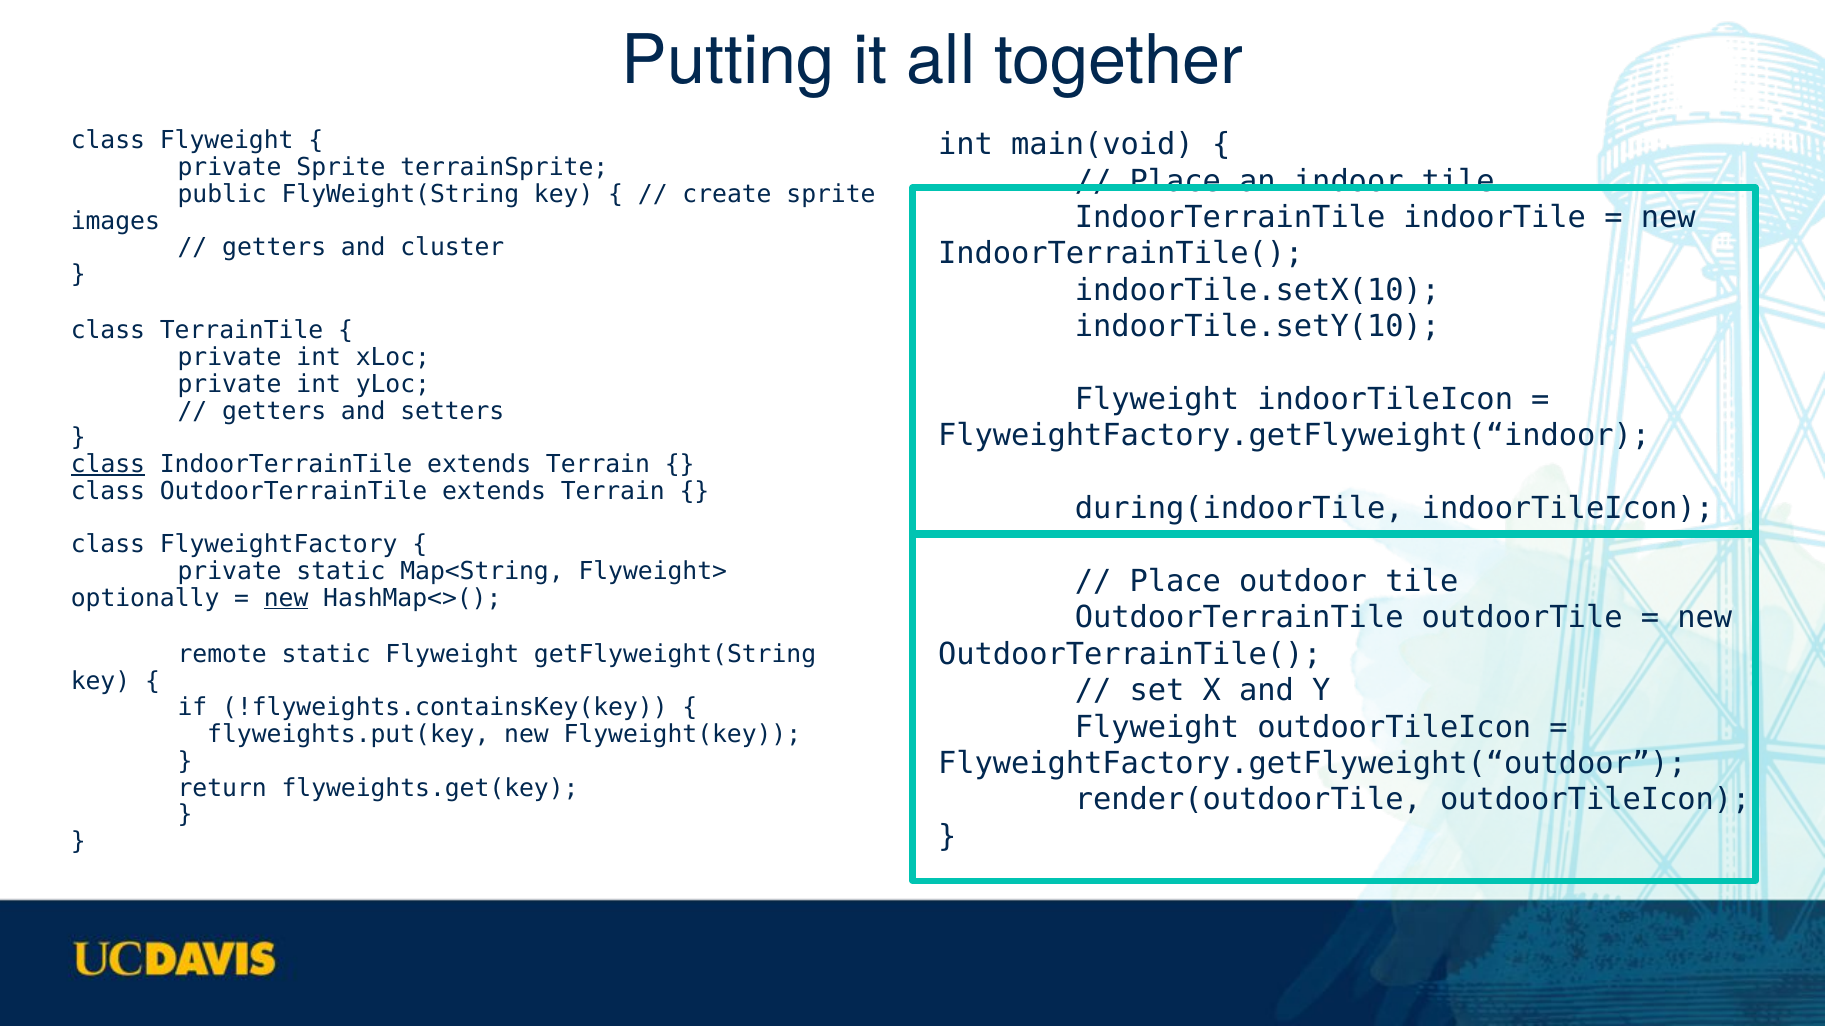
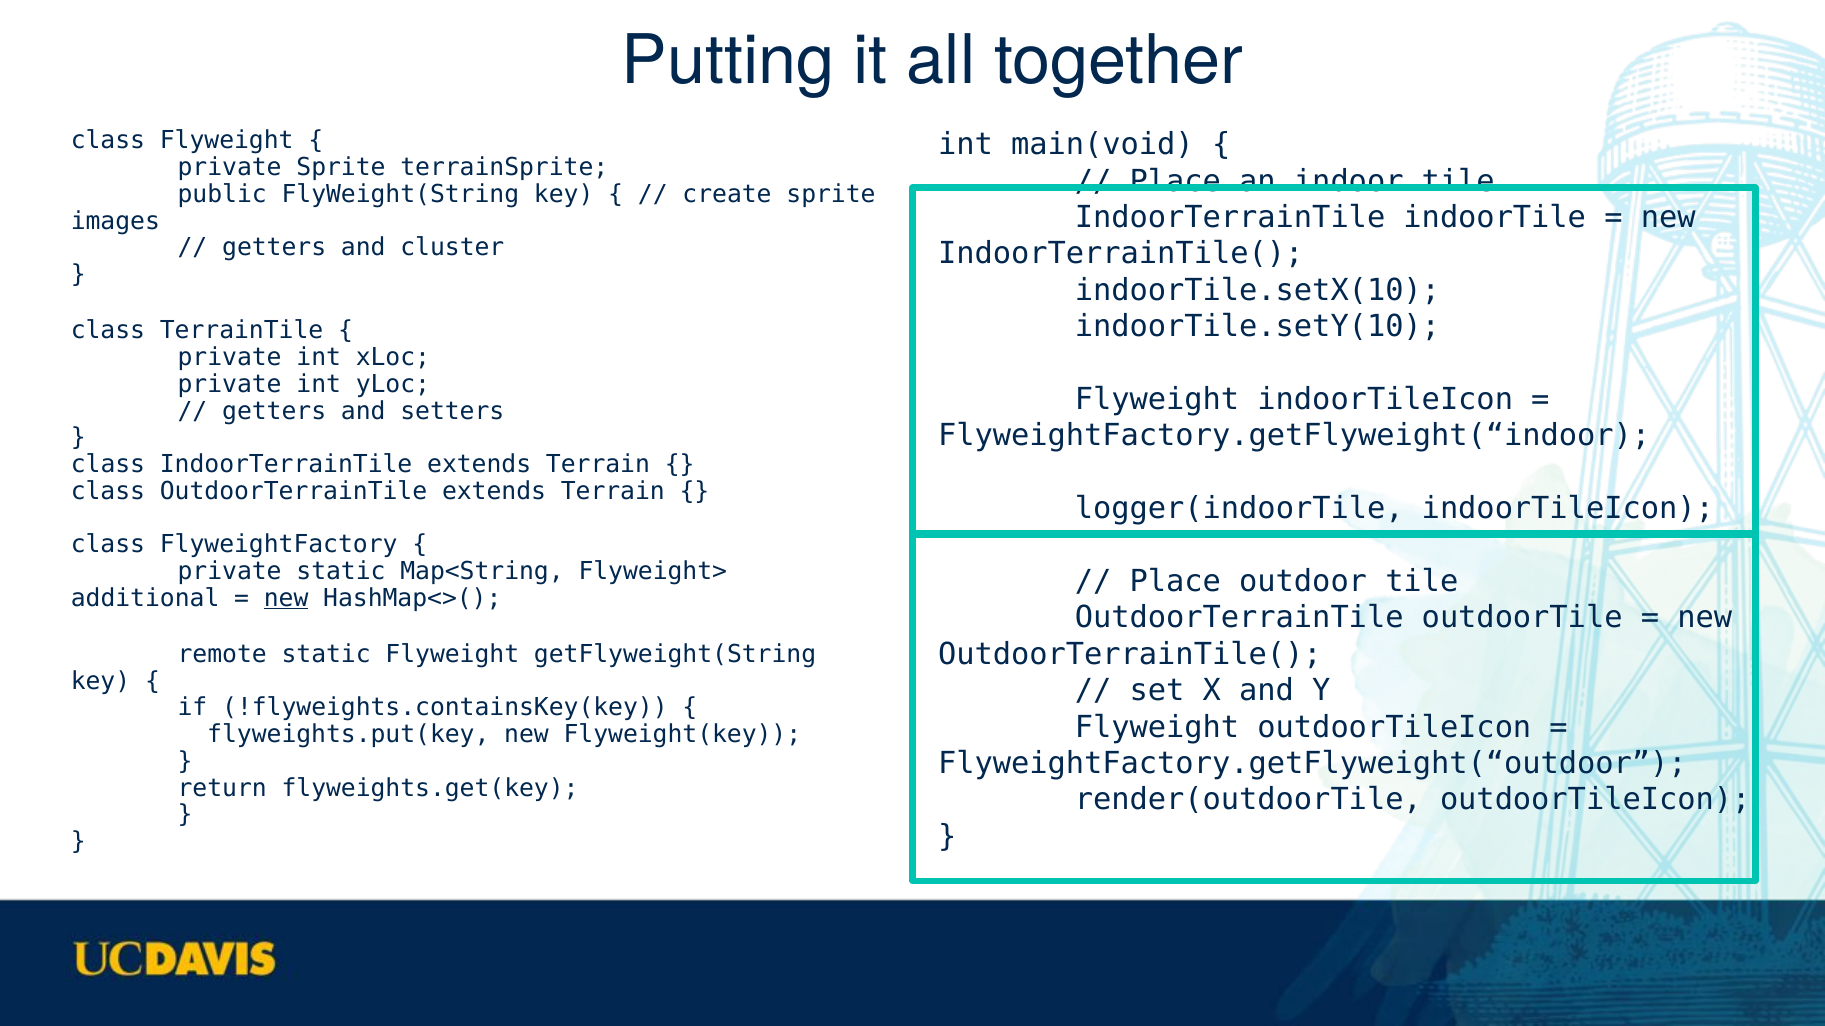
class at (108, 465) underline: present -> none
during(indoorTile: during(indoorTile -> logger(indoorTile
optionally: optionally -> additional
